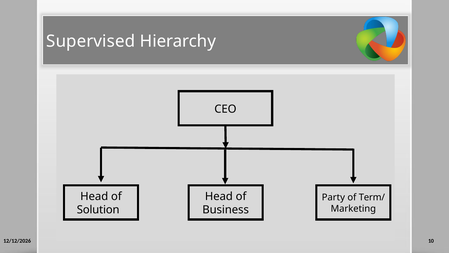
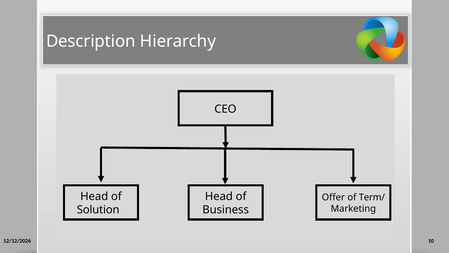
Supervised: Supervised -> Description
Party: Party -> Offer
